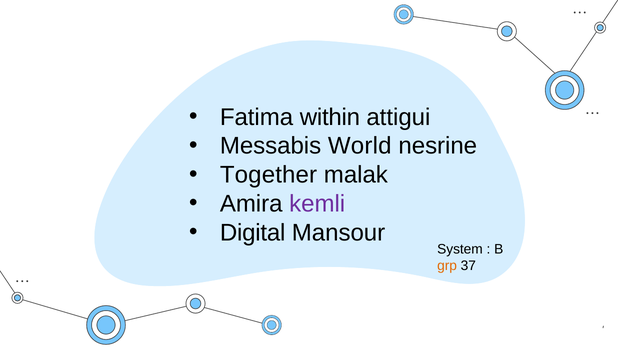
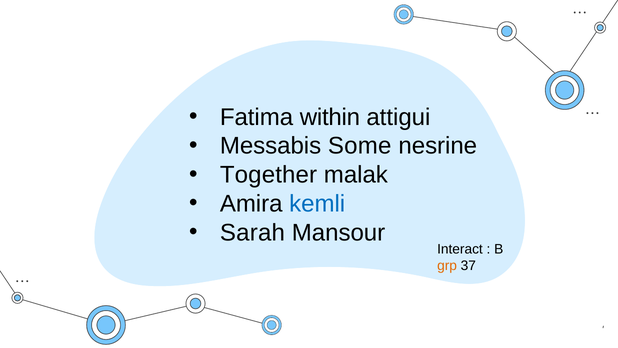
World: World -> Some
kemli colour: purple -> blue
Digital: Digital -> Sarah
System: System -> Interact
